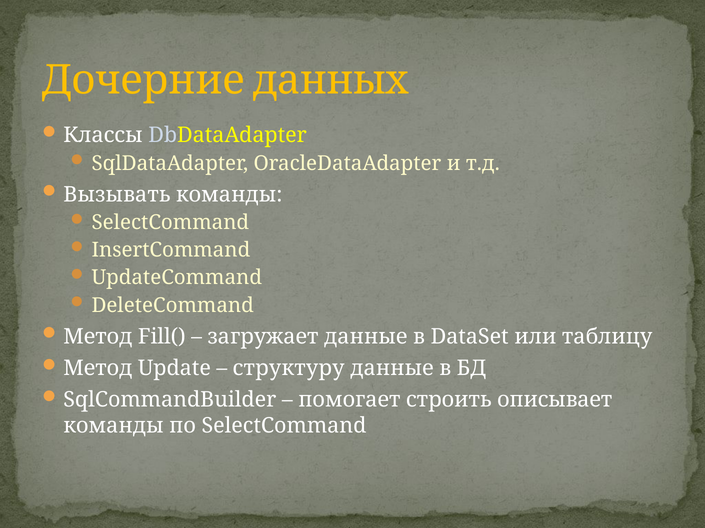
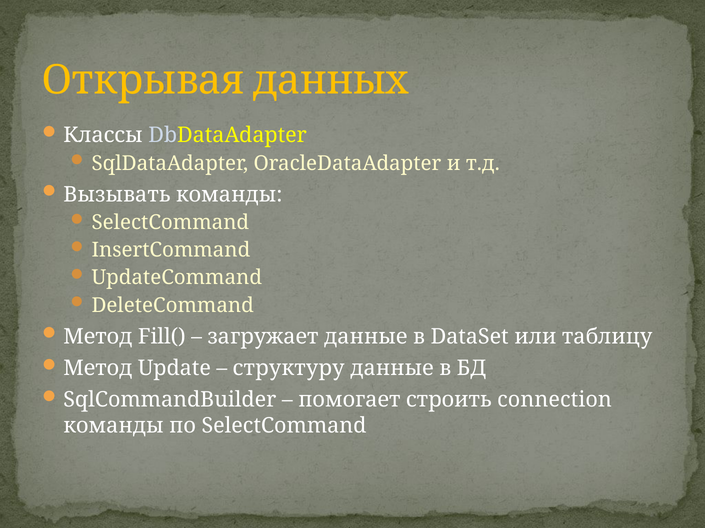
Дочерние: Дочерние -> Открывая
описывает: описывает -> connection
